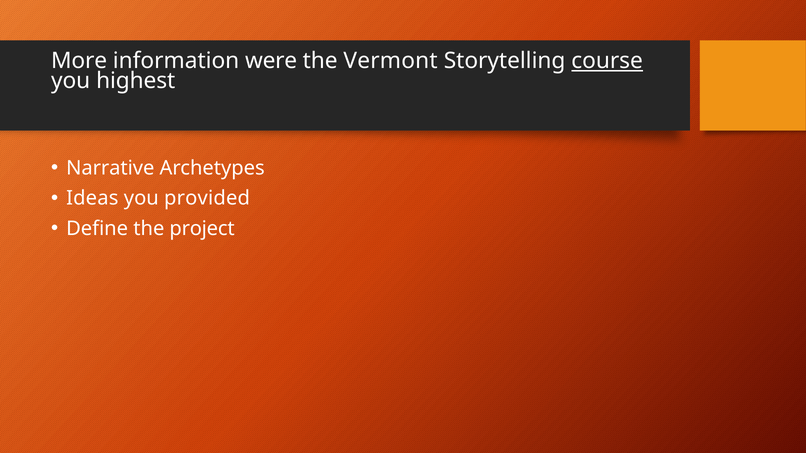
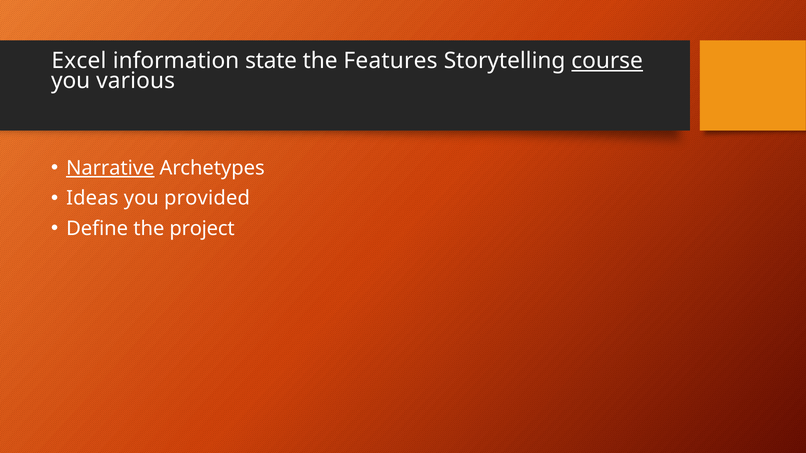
More: More -> Excel
were: were -> state
Vermont: Vermont -> Features
highest: highest -> various
Narrative underline: none -> present
